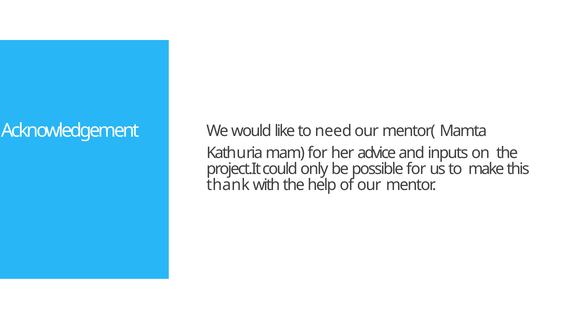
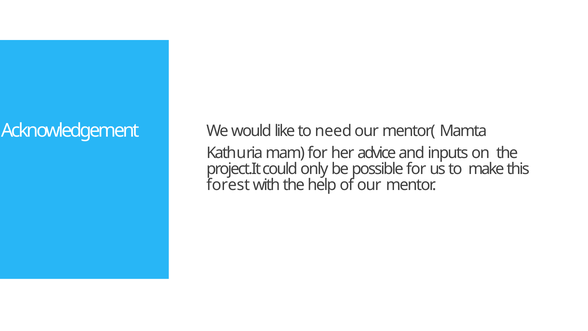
thank: thank -> forest
